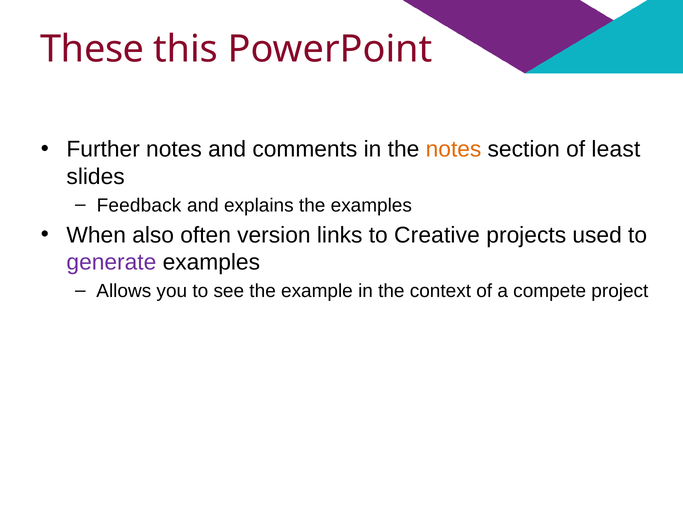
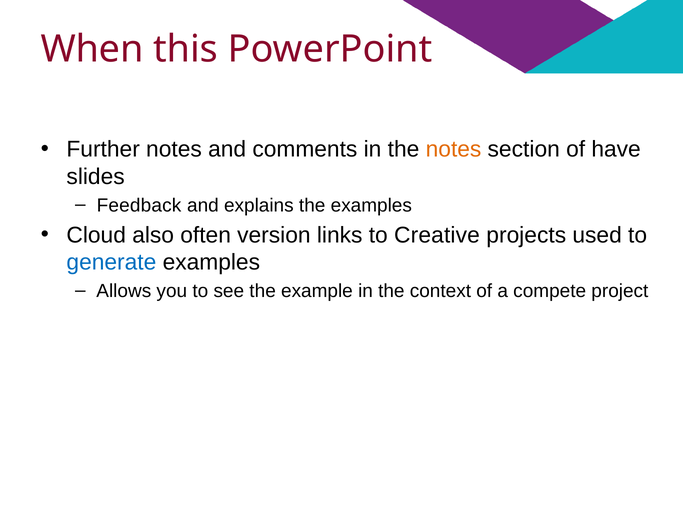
These: These -> When
least: least -> have
When: When -> Cloud
generate colour: purple -> blue
